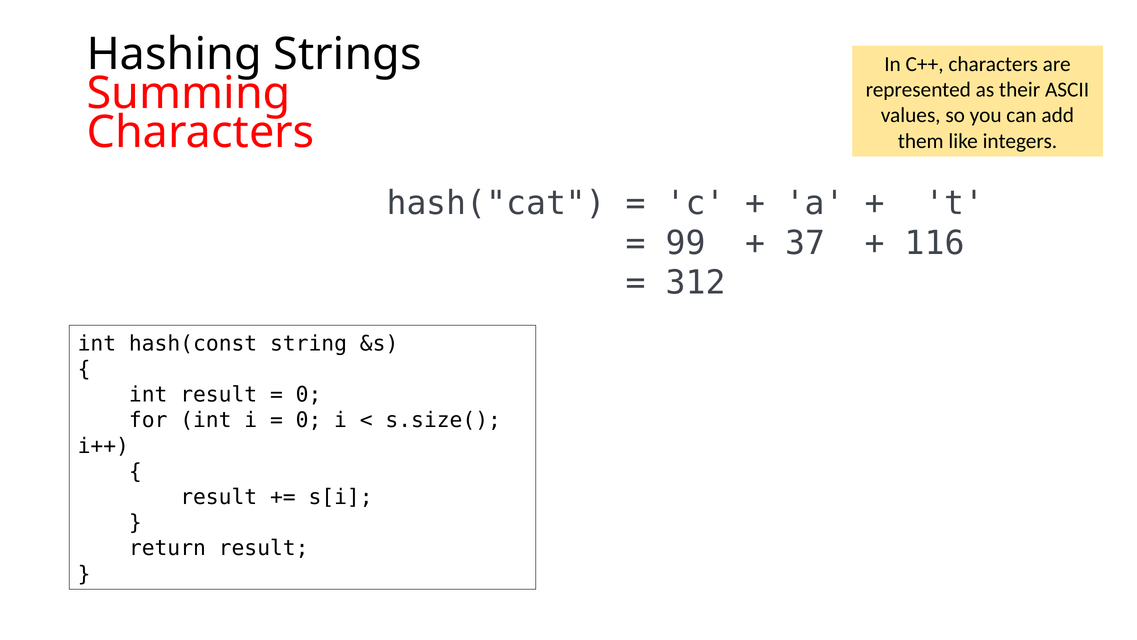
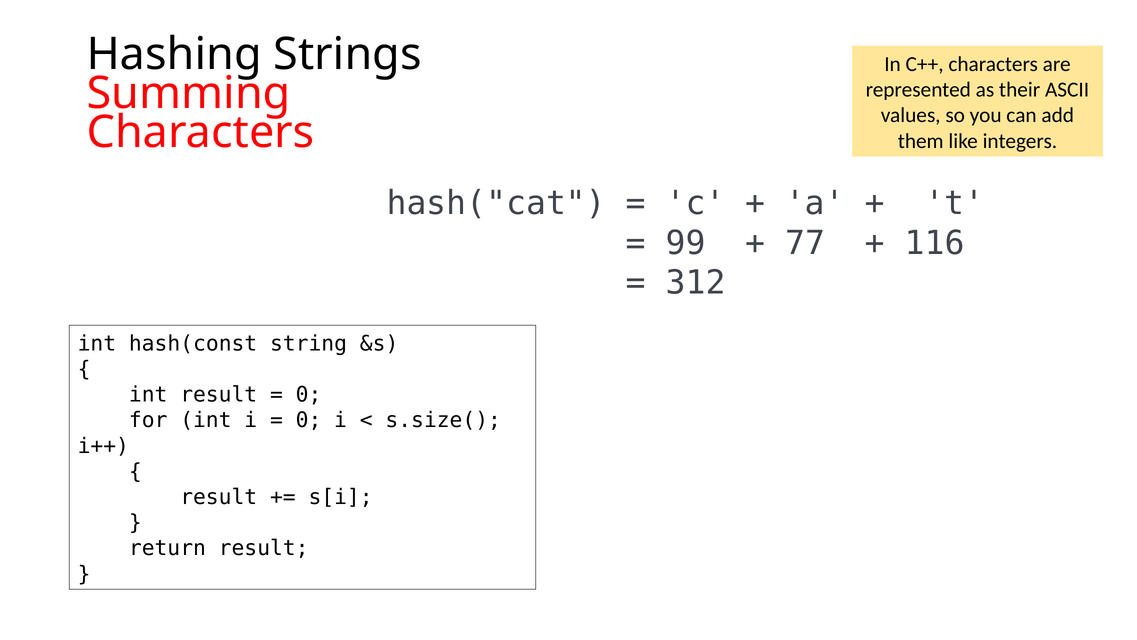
37: 37 -> 77
